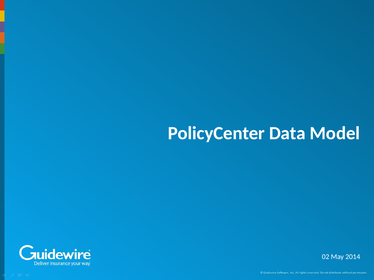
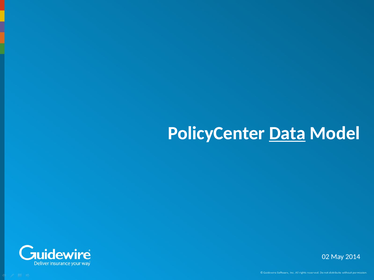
Data underline: none -> present
